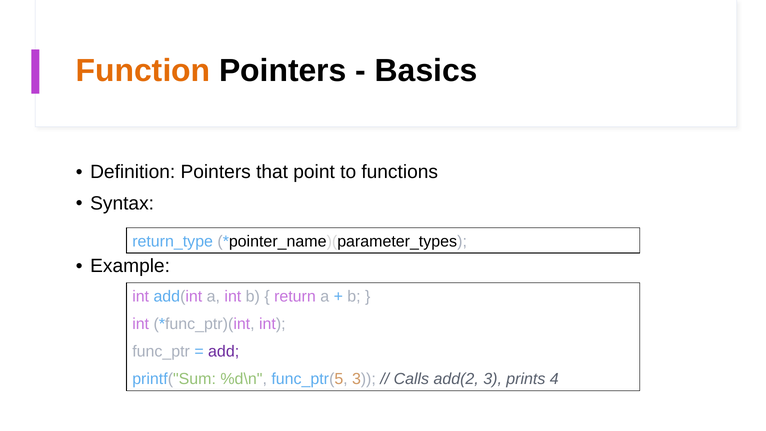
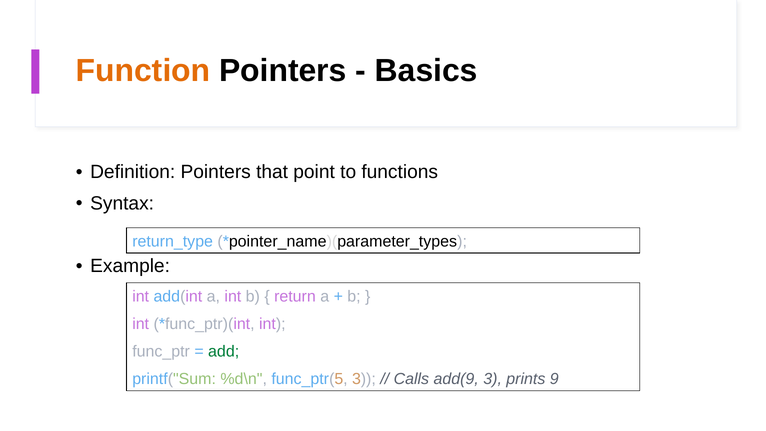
add colour: purple -> green
add(2: add(2 -> add(9
4: 4 -> 9
